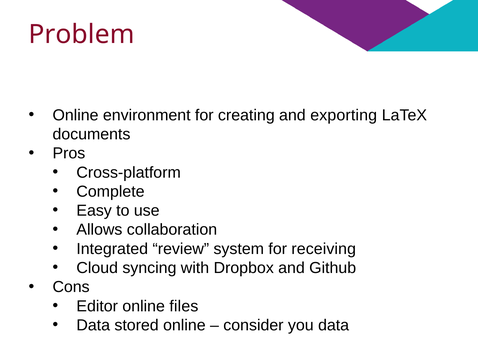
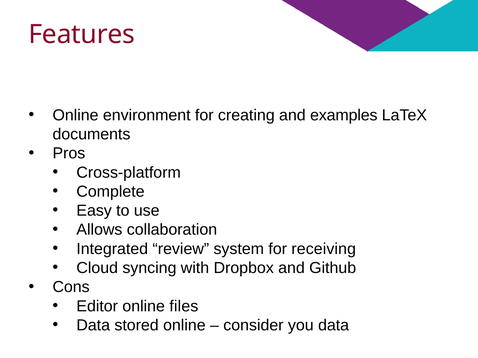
Problem: Problem -> Features
exporting: exporting -> examples
